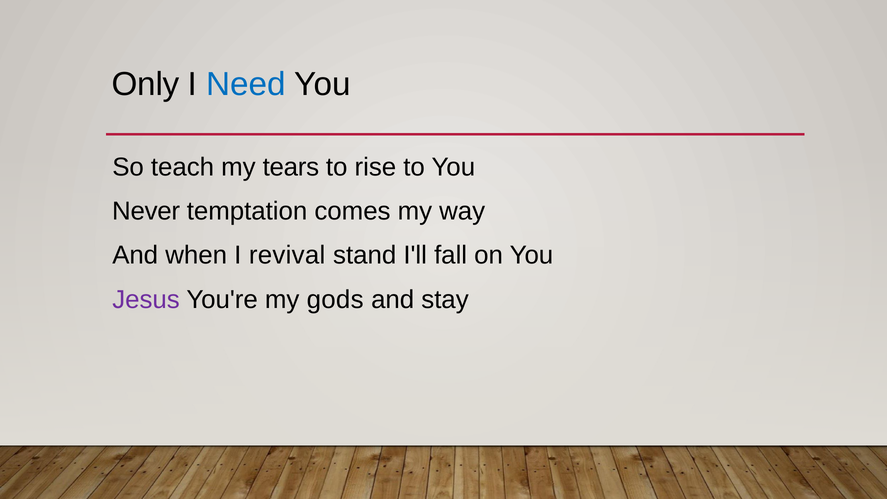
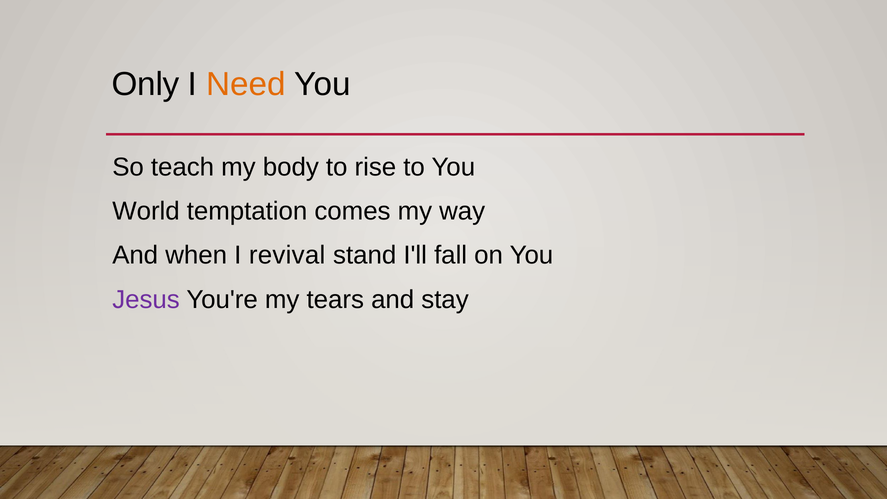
Need colour: blue -> orange
tears: tears -> body
Never: Never -> World
gods: gods -> tears
